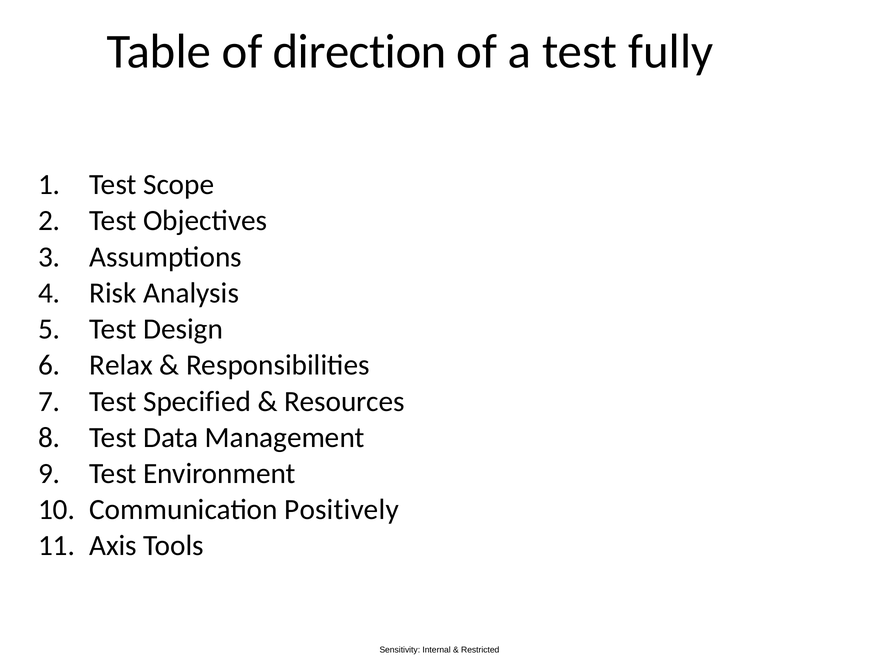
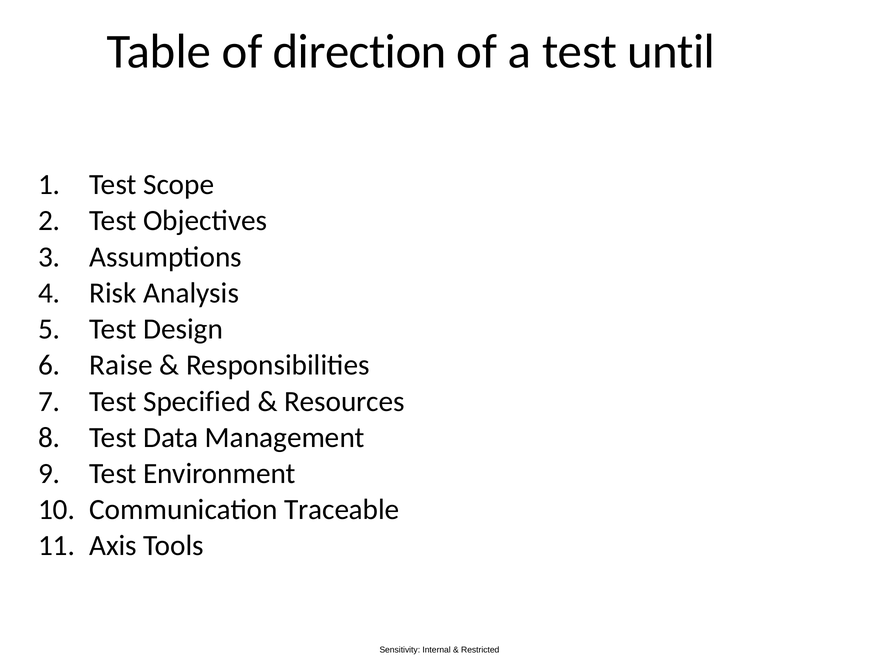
fully: fully -> until
Relax: Relax -> Raise
Positively: Positively -> Traceable
